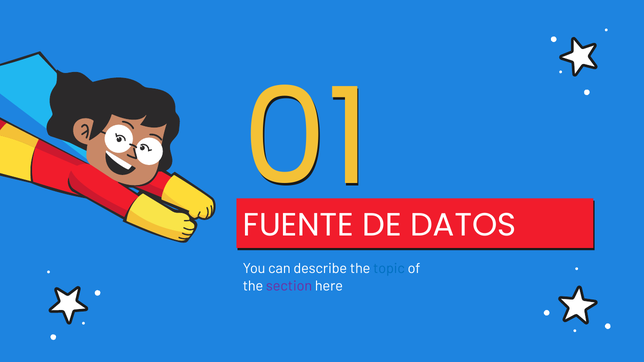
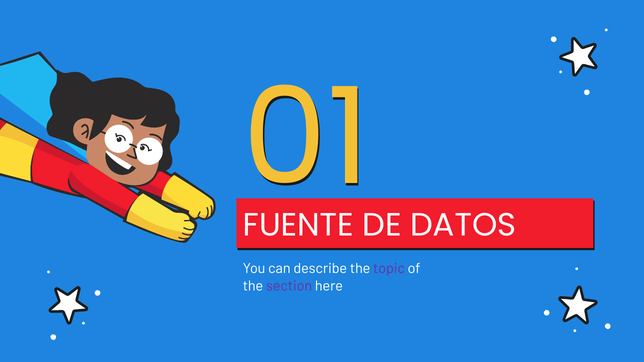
topic colour: blue -> purple
